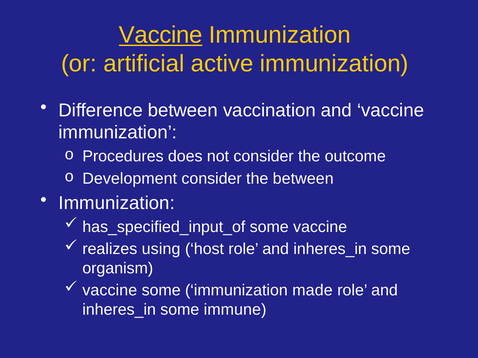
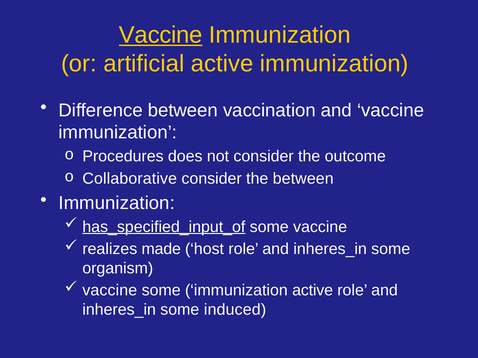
Development: Development -> Collaborative
has_specified_input_of underline: none -> present
using: using -> made
immunization made: made -> active
immune: immune -> induced
